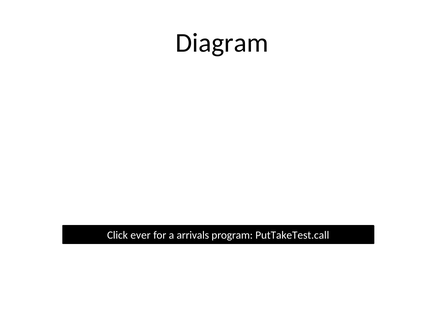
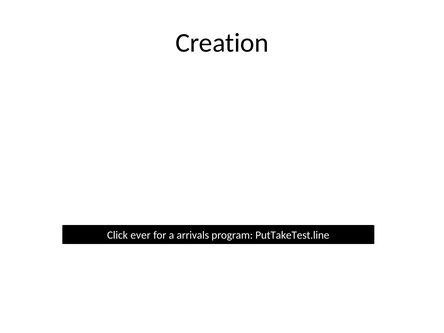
Diagram: Diagram -> Creation
PutTakeTest.call: PutTakeTest.call -> PutTakeTest.line
